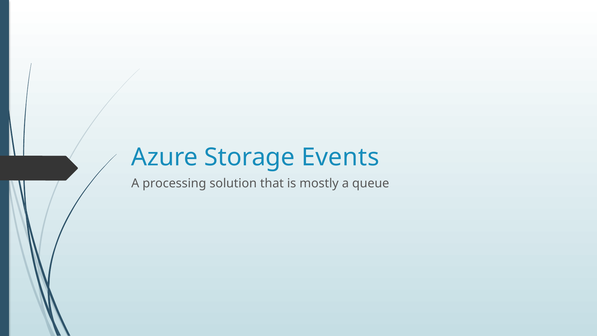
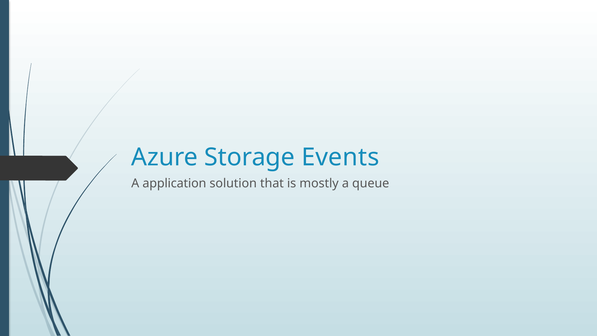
processing: processing -> application
